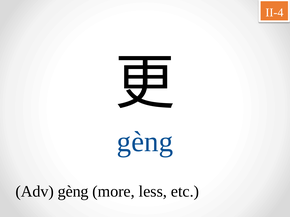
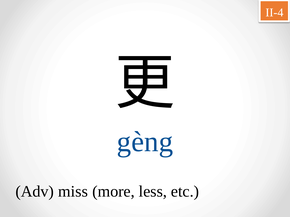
Adv gèng: gèng -> miss
